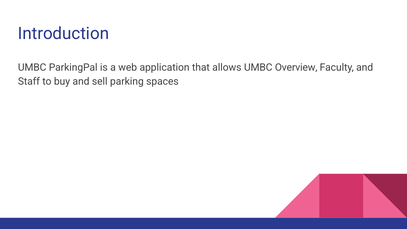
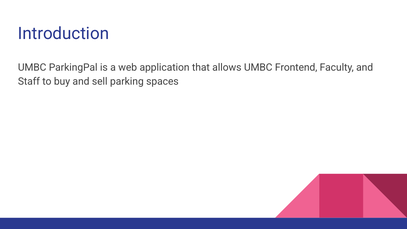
Overview: Overview -> Frontend
